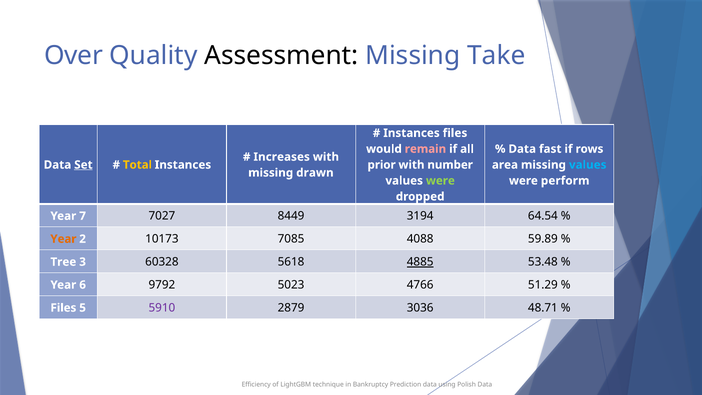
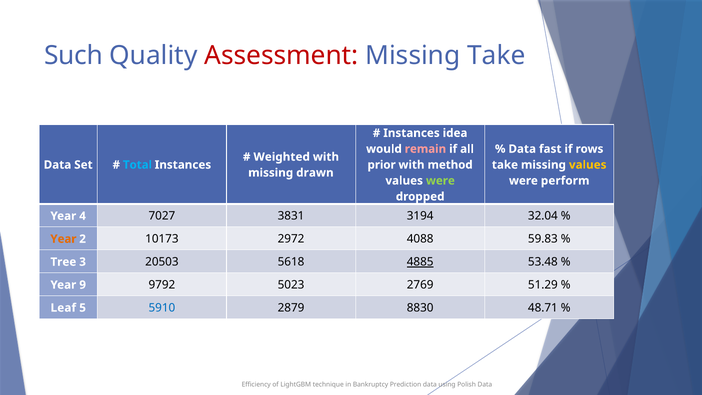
Over: Over -> Such
Assessment colour: black -> red
Instances files: files -> idea
Increases: Increases -> Weighted
Set underline: present -> none
Total colour: yellow -> light blue
number: number -> method
area at (505, 165): area -> take
values at (588, 165) colour: light blue -> yellow
7: 7 -> 4
8449: 8449 -> 3831
64.54: 64.54 -> 32.04
7085: 7085 -> 2972
59.89: 59.89 -> 59.83
60328: 60328 -> 20503
6: 6 -> 9
4766: 4766 -> 2769
Files at (63, 308): Files -> Leaf
5910 colour: purple -> blue
3036: 3036 -> 8830
